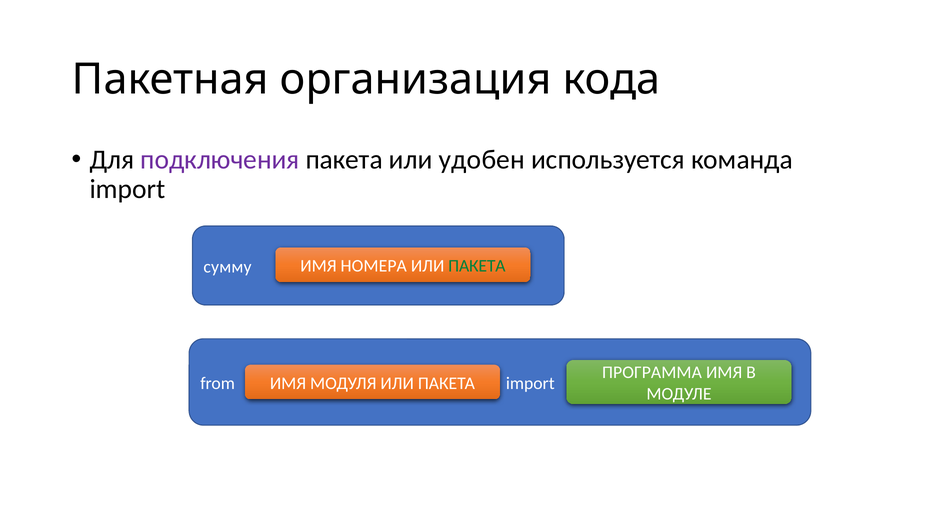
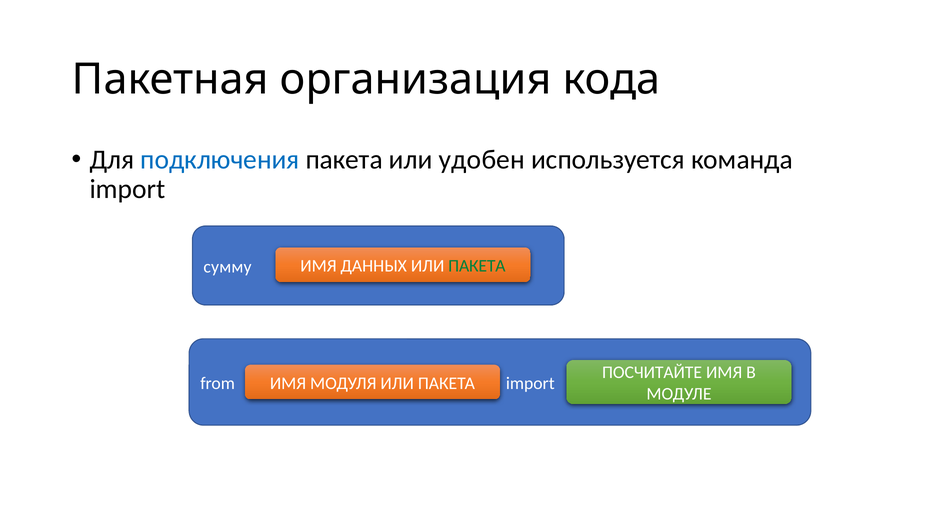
подключения colour: purple -> blue
НОМЕРА: НОМЕРА -> ДАННЫХ
ПРОГРАММА: ПРОГРАММА -> ПОСЧИТАЙТЕ
